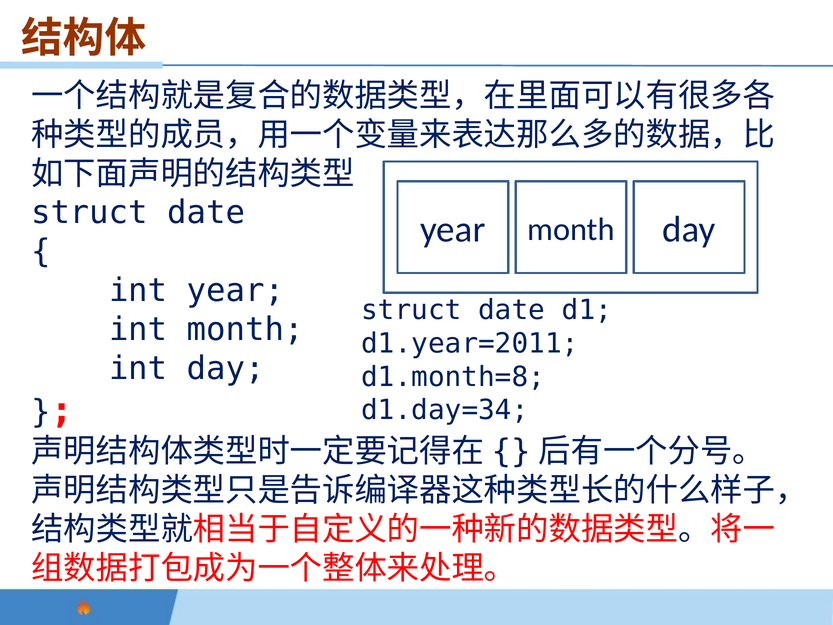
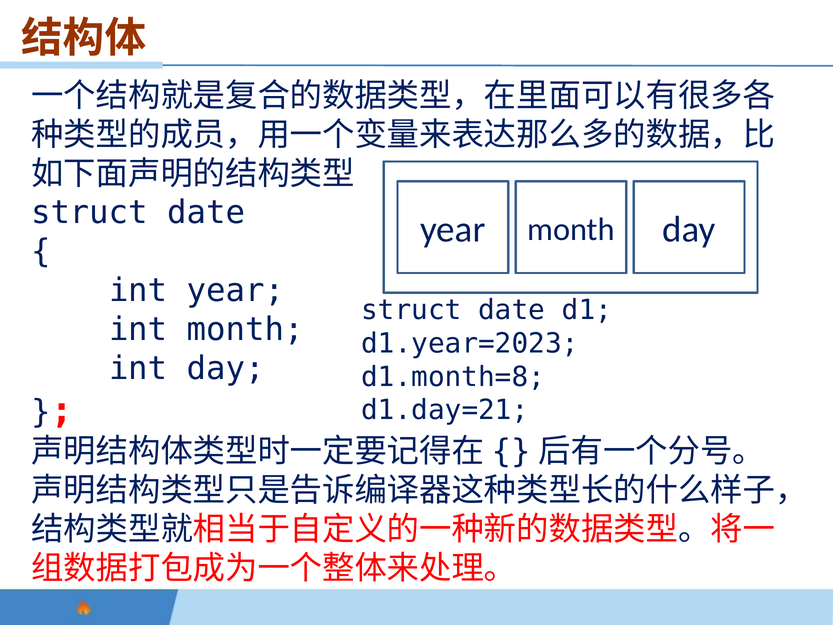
d1.year=2011: d1.year=2011 -> d1.year=2023
d1.day=34: d1.day=34 -> d1.day=21
